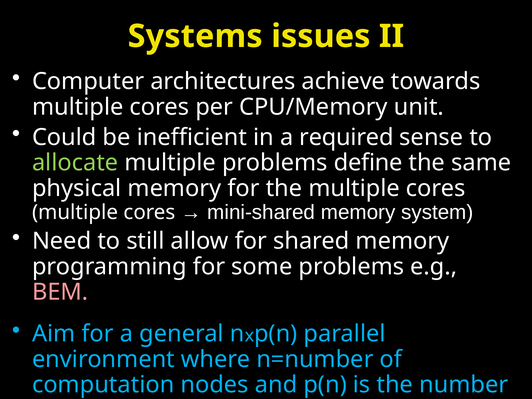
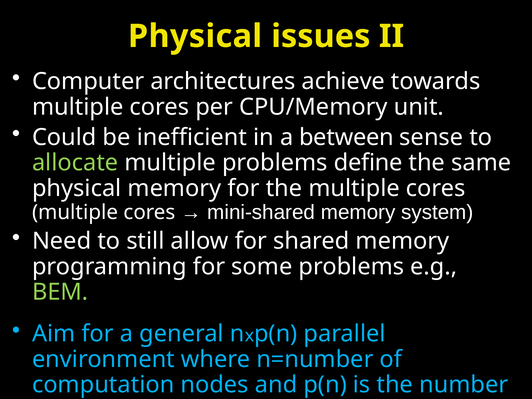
Systems at (195, 36): Systems -> Physical
required: required -> between
BEM colour: pink -> light green
